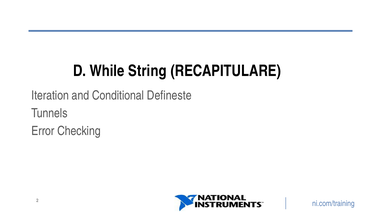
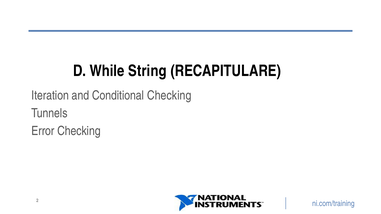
Conditional Defineste: Defineste -> Checking
